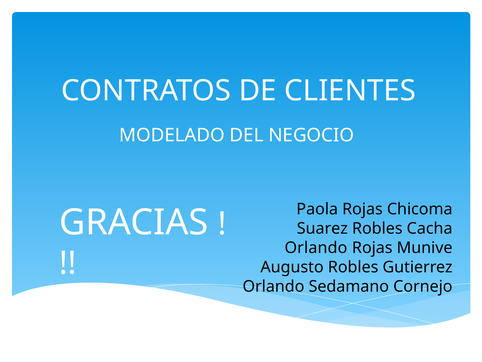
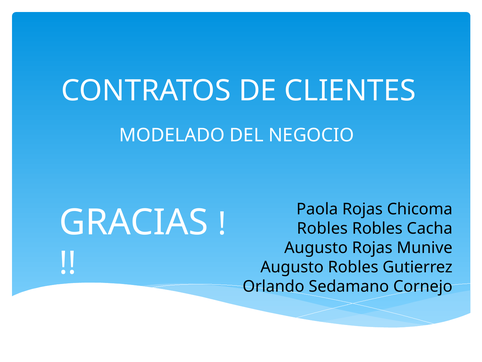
Suarez at (322, 228): Suarez -> Robles
Orlando at (316, 247): Orlando -> Augusto
